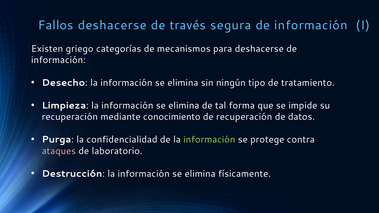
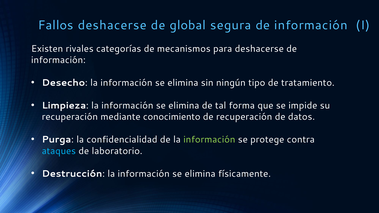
través: través -> global
griego: griego -> rivales
ataques colour: pink -> light blue
